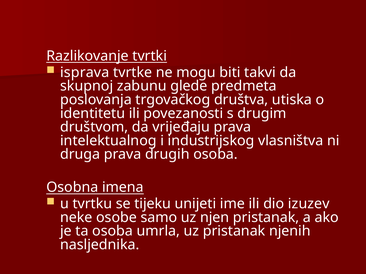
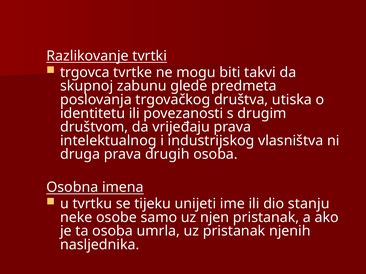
isprava: isprava -> trgovca
izuzev: izuzev -> stanju
